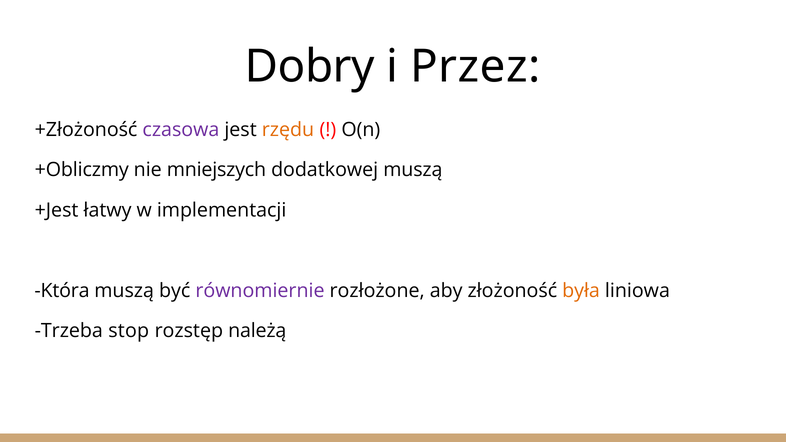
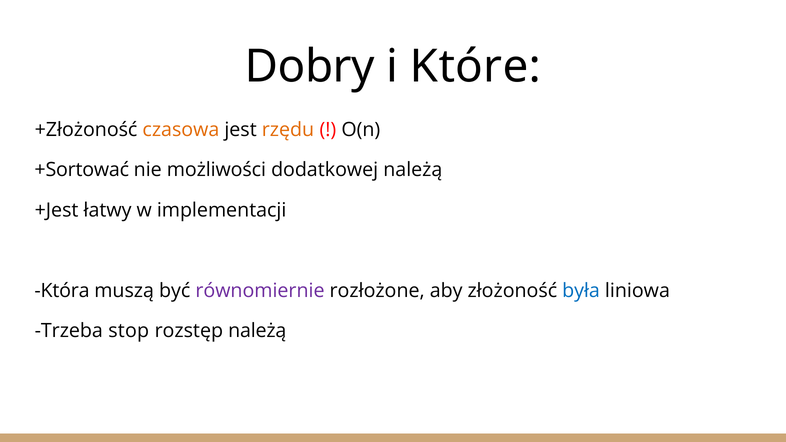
Przez: Przez -> Które
czasowa colour: purple -> orange
+Obliczmy: +Obliczmy -> +Sortować
mniejszych: mniejszych -> możliwości
dodatkowej muszą: muszą -> należą
była colour: orange -> blue
